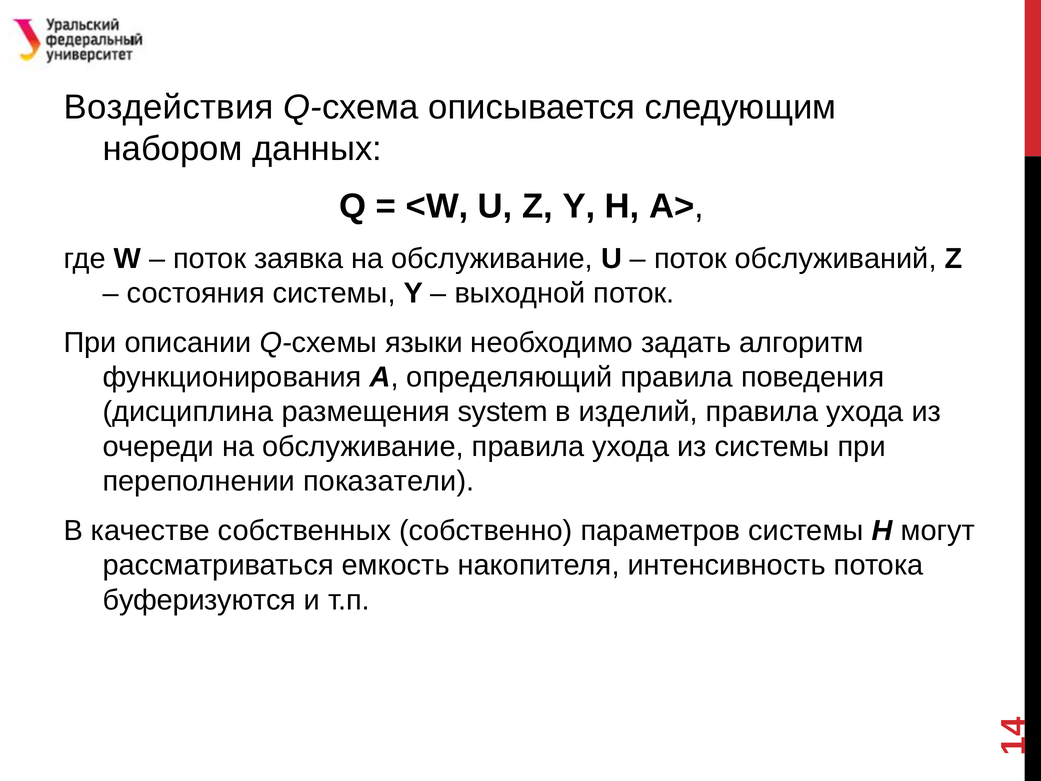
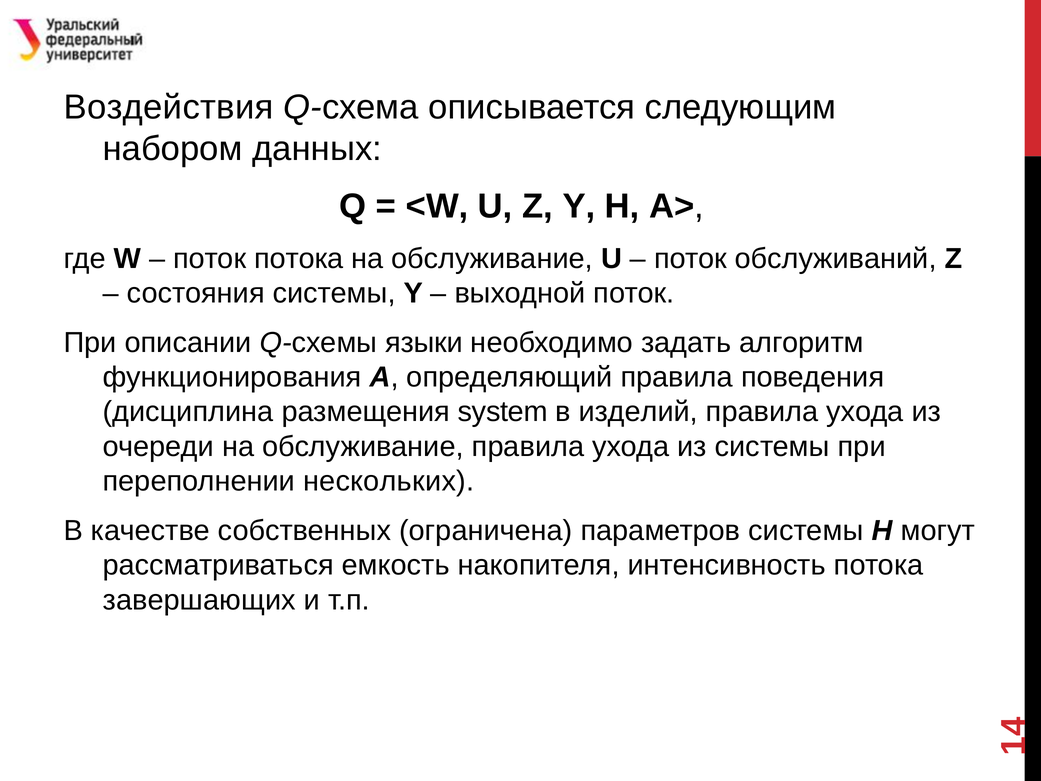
поток заявка: заявка -> потока
показатели: показатели -> нескольких
собственно: собственно -> ограничена
буферизуются: буферизуются -> завершающих
